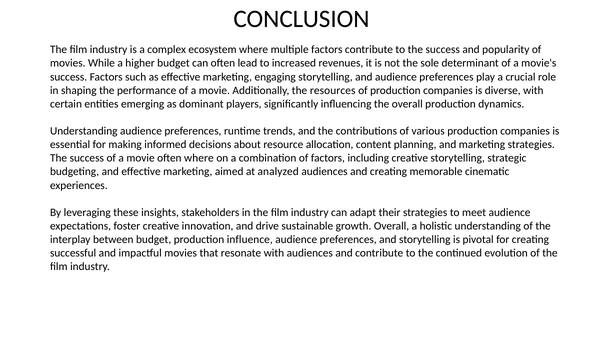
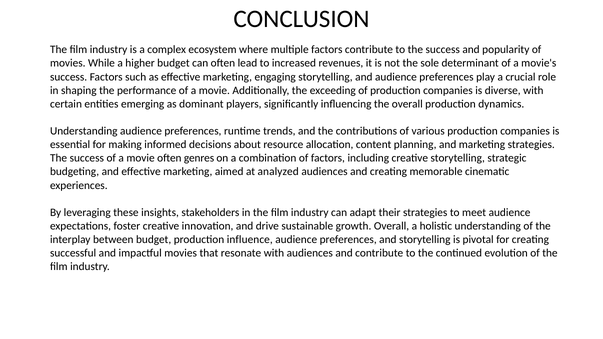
resources: resources -> exceeding
often where: where -> genres
